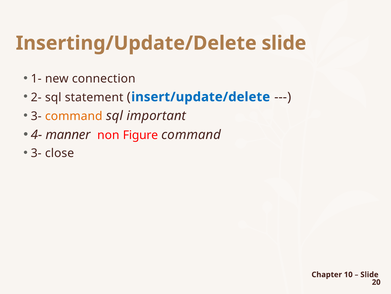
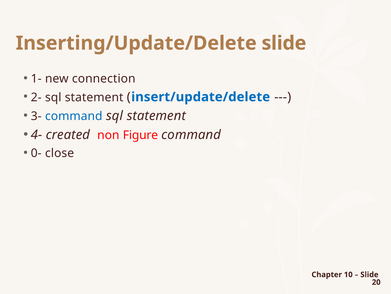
command at (74, 116) colour: orange -> blue
important at (156, 116): important -> statement
manner: manner -> created
3- at (36, 153): 3- -> 0-
